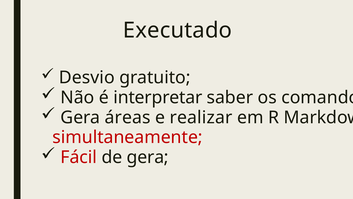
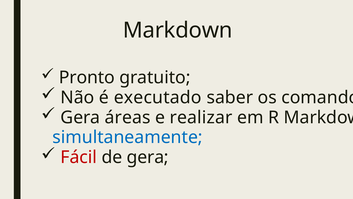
Executado at (178, 30): Executado -> Markdown
Desvio: Desvio -> Pronto
interpretar: interpretar -> executado
simultaneamente colour: red -> blue
